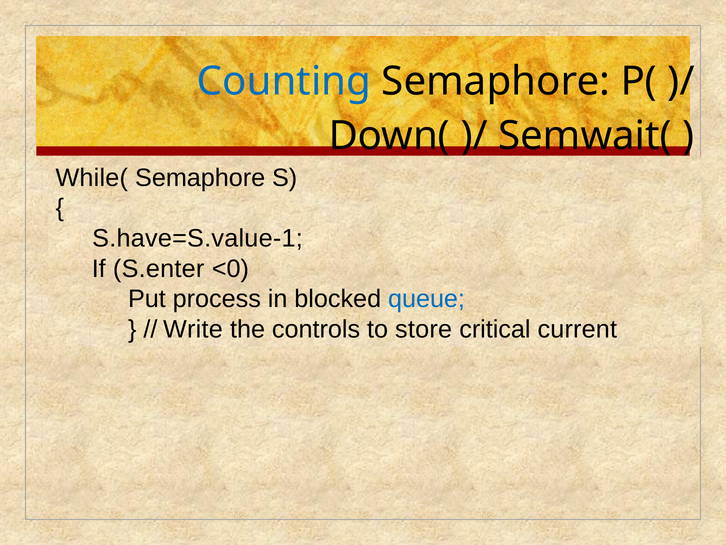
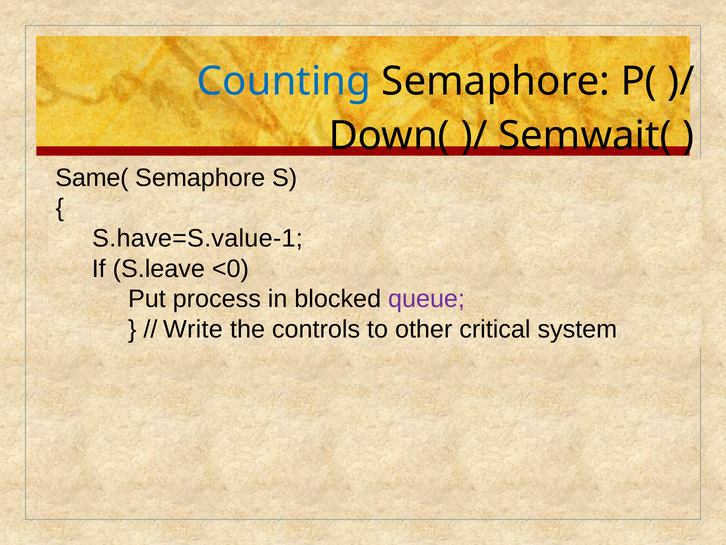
While(: While( -> Same(
S.enter: S.enter -> S.leave
queue colour: blue -> purple
store: store -> other
current: current -> system
